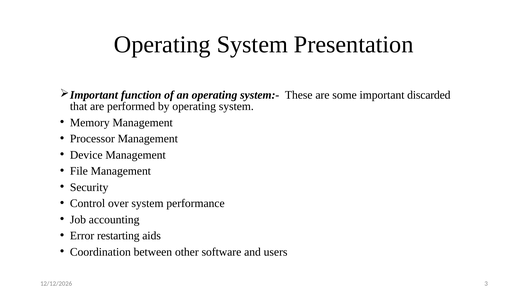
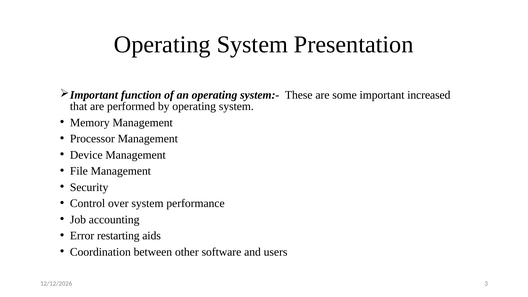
discarded: discarded -> increased
